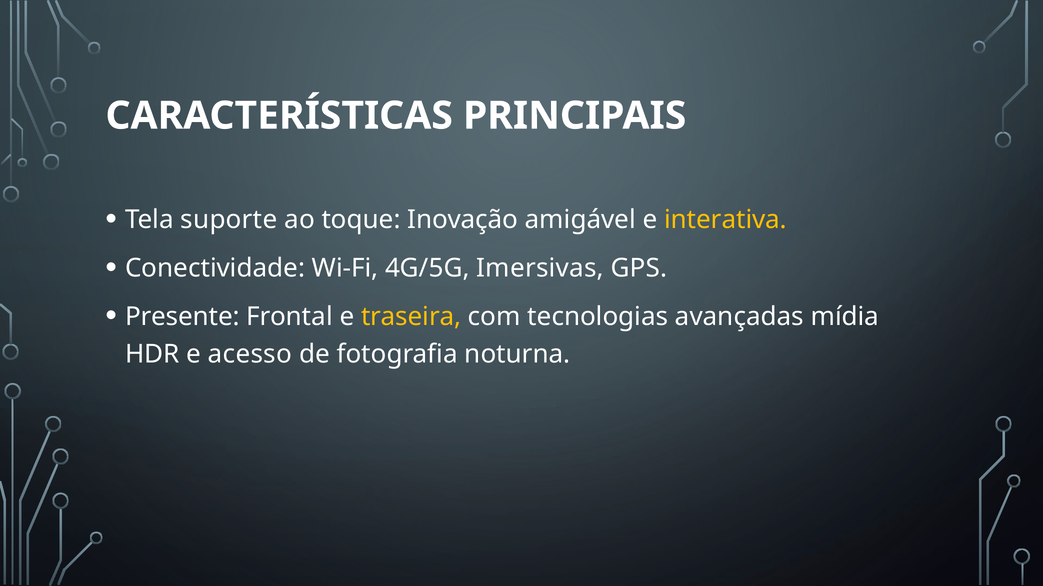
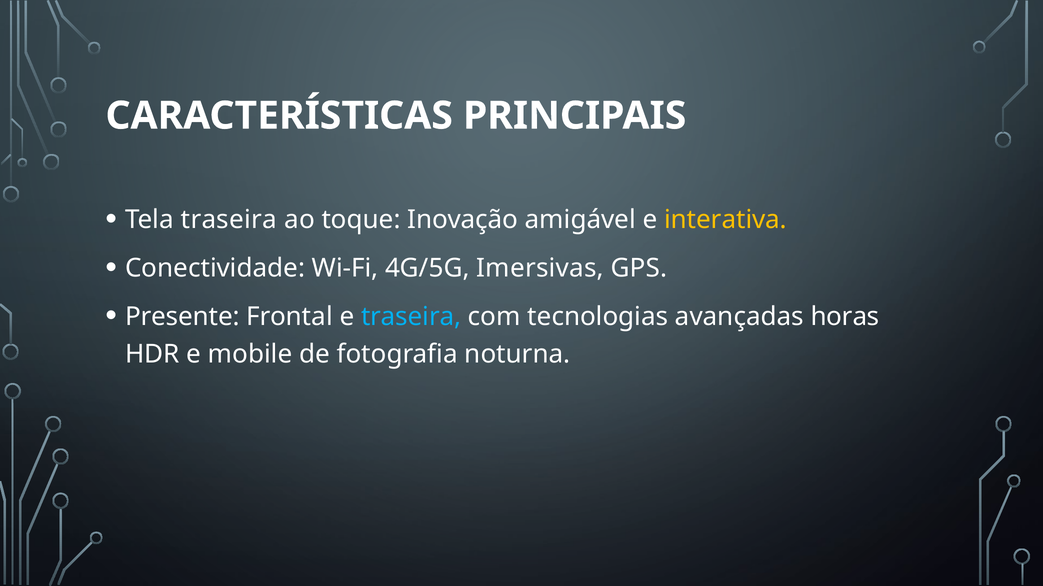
Tela suporte: suporte -> traseira
traseira at (411, 317) colour: yellow -> light blue
mídia: mídia -> horas
acesso: acesso -> mobile
